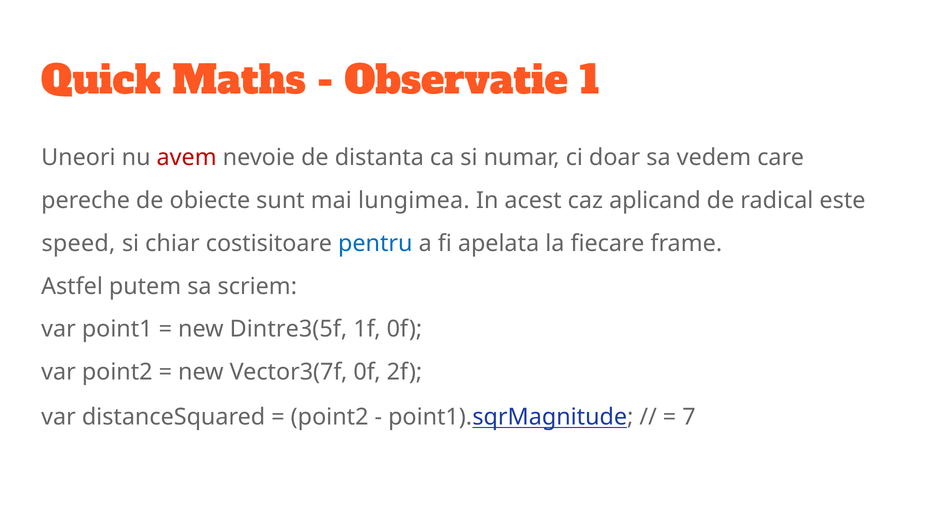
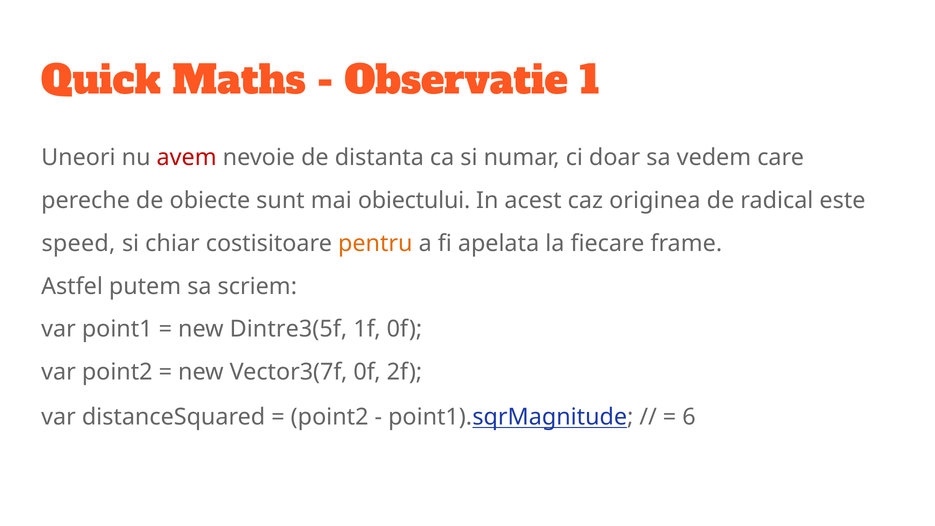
lungimea: lungimea -> obiectului
aplicand: aplicand -> originea
pentru colour: blue -> orange
7: 7 -> 6
